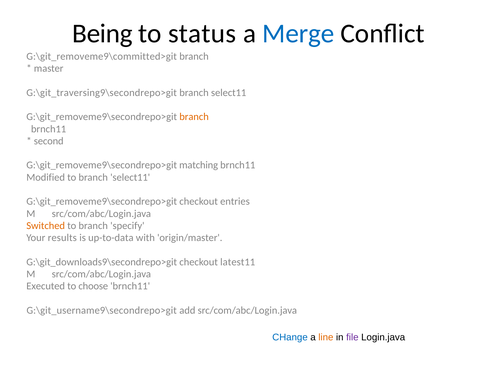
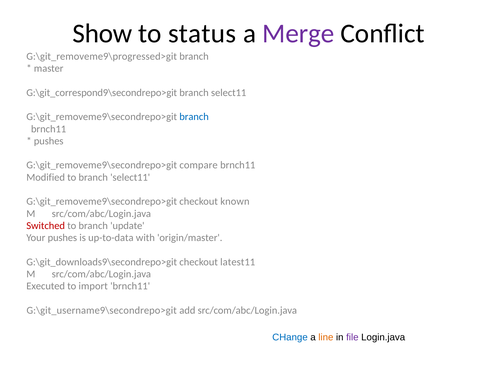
Being: Being -> Show
Merge colour: blue -> purple
G:\git_removeme9\committed>git: G:\git_removeme9\committed>git -> G:\git_removeme9\progressed>git
G:\git_traversing9\secondrepo>git: G:\git_traversing9\secondrepo>git -> G:\git_correspond9\secondrepo>git
branch at (194, 117) colour: orange -> blue
second at (49, 141): second -> pushes
matching: matching -> compare
entries: entries -> known
Switched colour: orange -> red
specify: specify -> update
Your results: results -> pushes
choose: choose -> import
